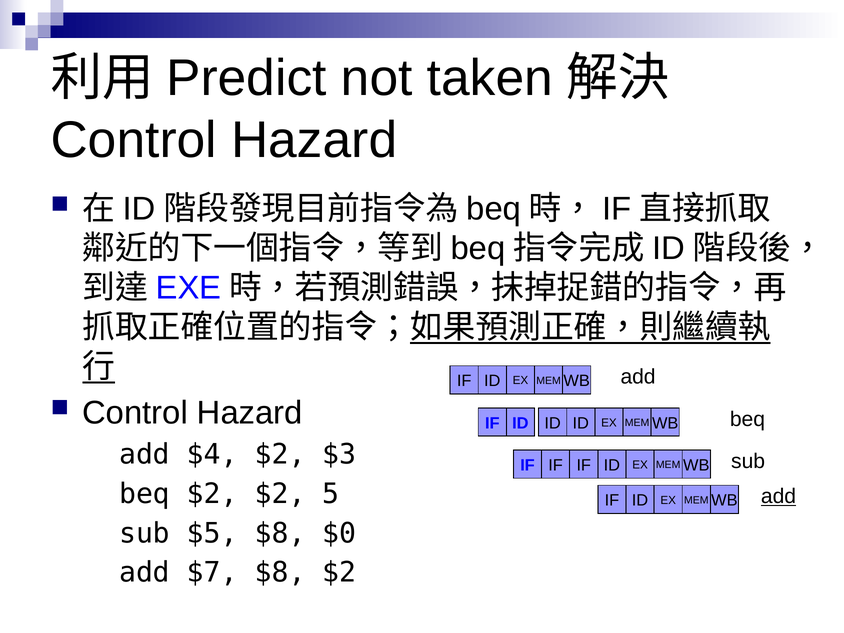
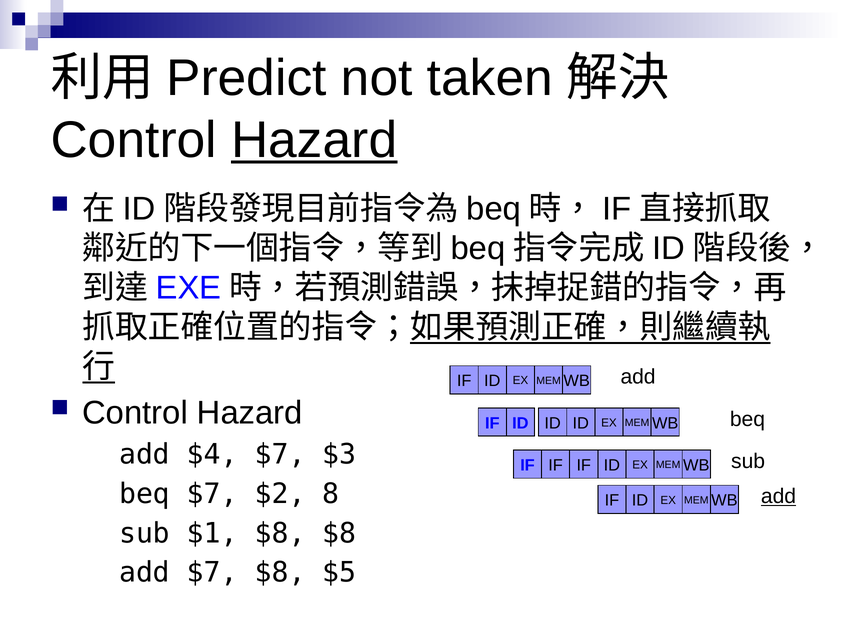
Hazard at (314, 140) underline: none -> present
$4 $2: $2 -> $7
beq $2: $2 -> $7
5: 5 -> 8
$5: $5 -> $1
$8 $0: $0 -> $8
$8 $2: $2 -> $5
